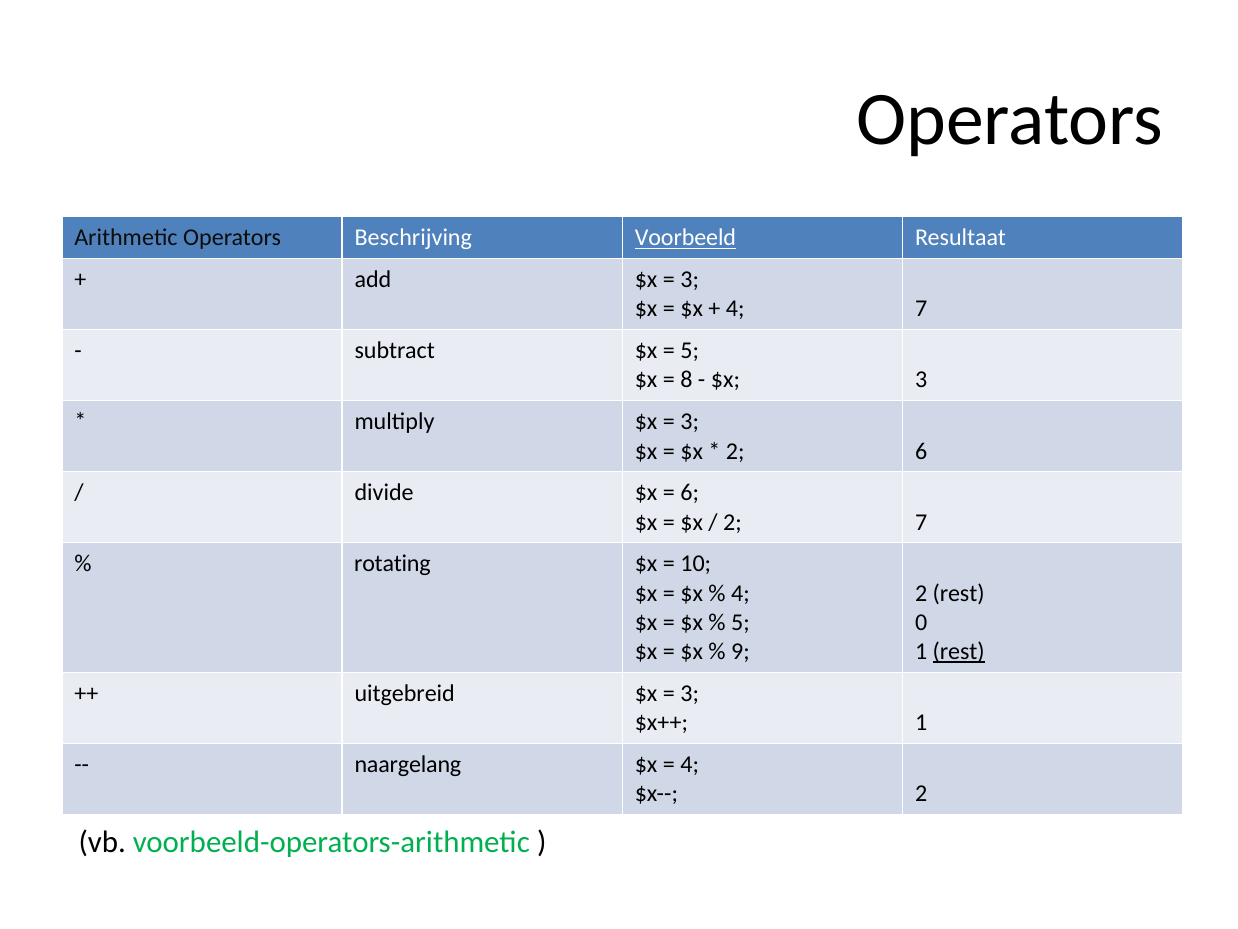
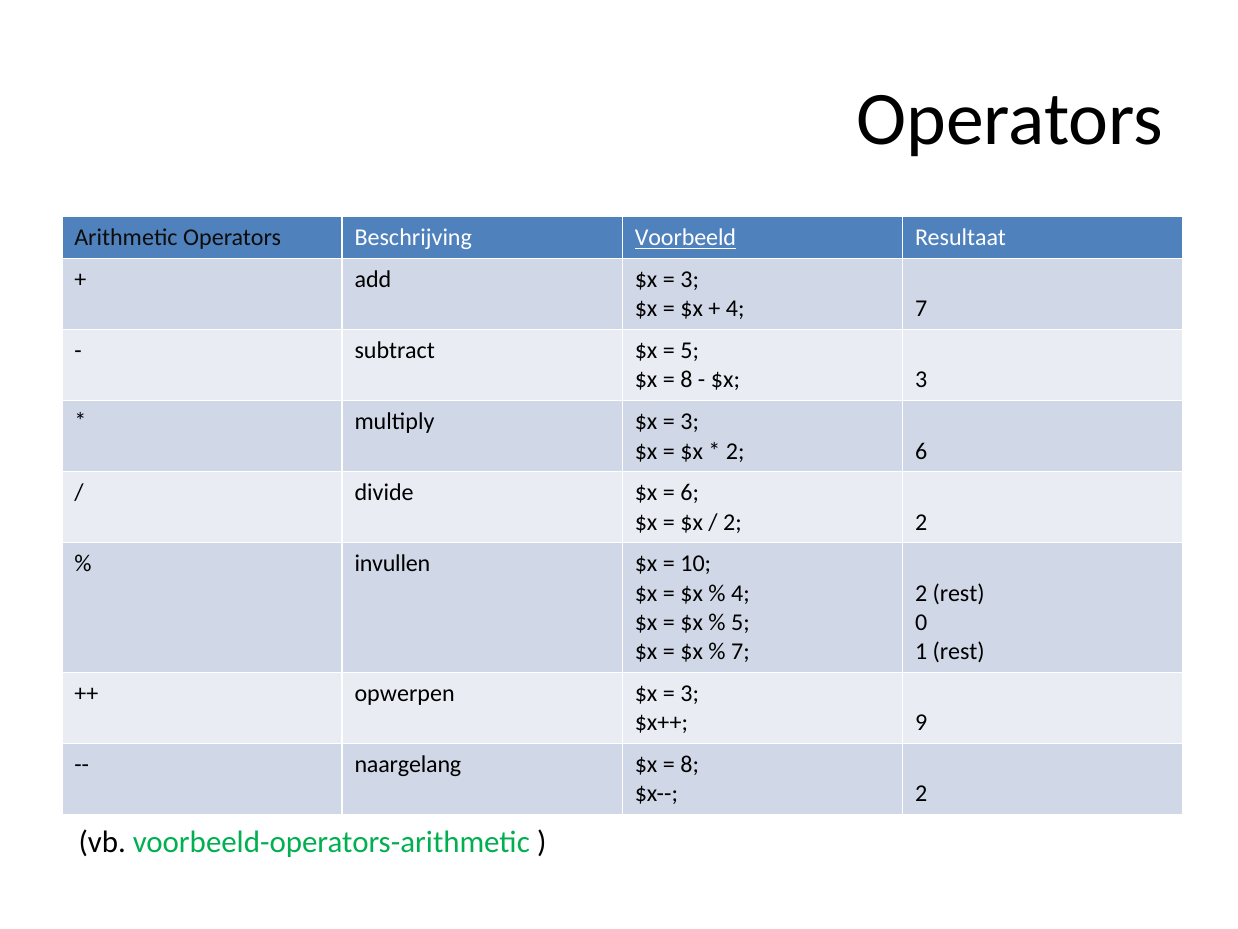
2 7: 7 -> 2
rotating: rotating -> invullen
9 at (740, 651): 9 -> 7
rest at (959, 651) underline: present -> none
uitgebreid: uitgebreid -> opwerpen
$x++ 1: 1 -> 9
4 at (690, 764): 4 -> 8
